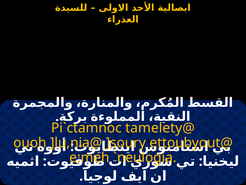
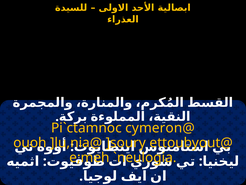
tamelety@: tamelety@ -> cymeron@
